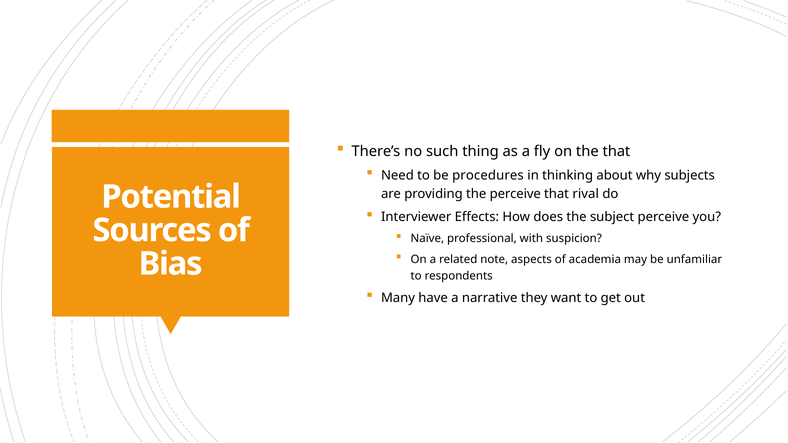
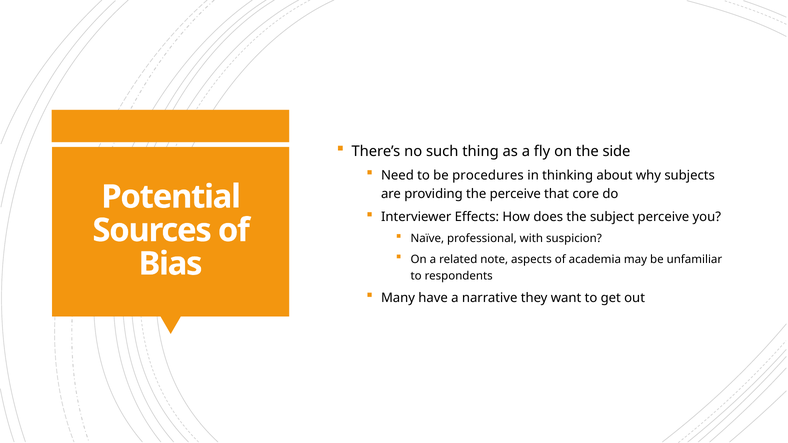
the that: that -> side
rival: rival -> core
